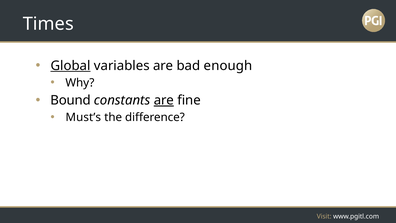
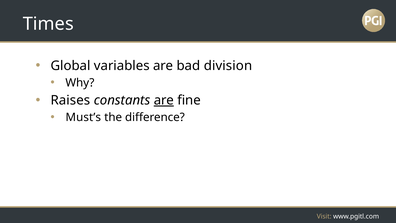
Global underline: present -> none
enough: enough -> division
Bound: Bound -> Raises
